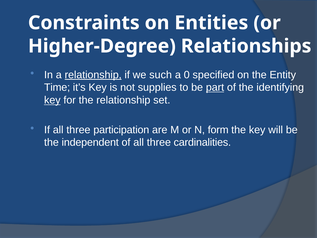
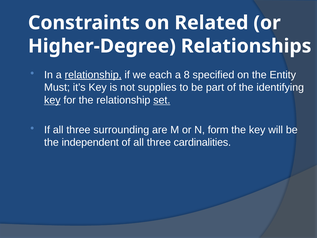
Entities: Entities -> Related
such: such -> each
0: 0 -> 8
Time: Time -> Must
part underline: present -> none
set underline: none -> present
participation: participation -> surrounding
